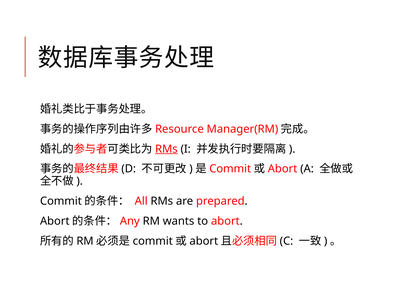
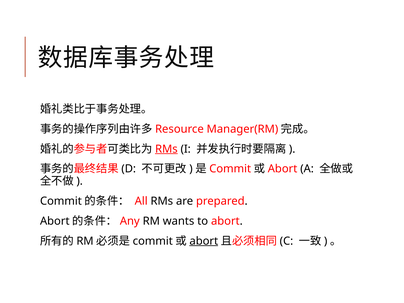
abort at (204, 241) underline: none -> present
